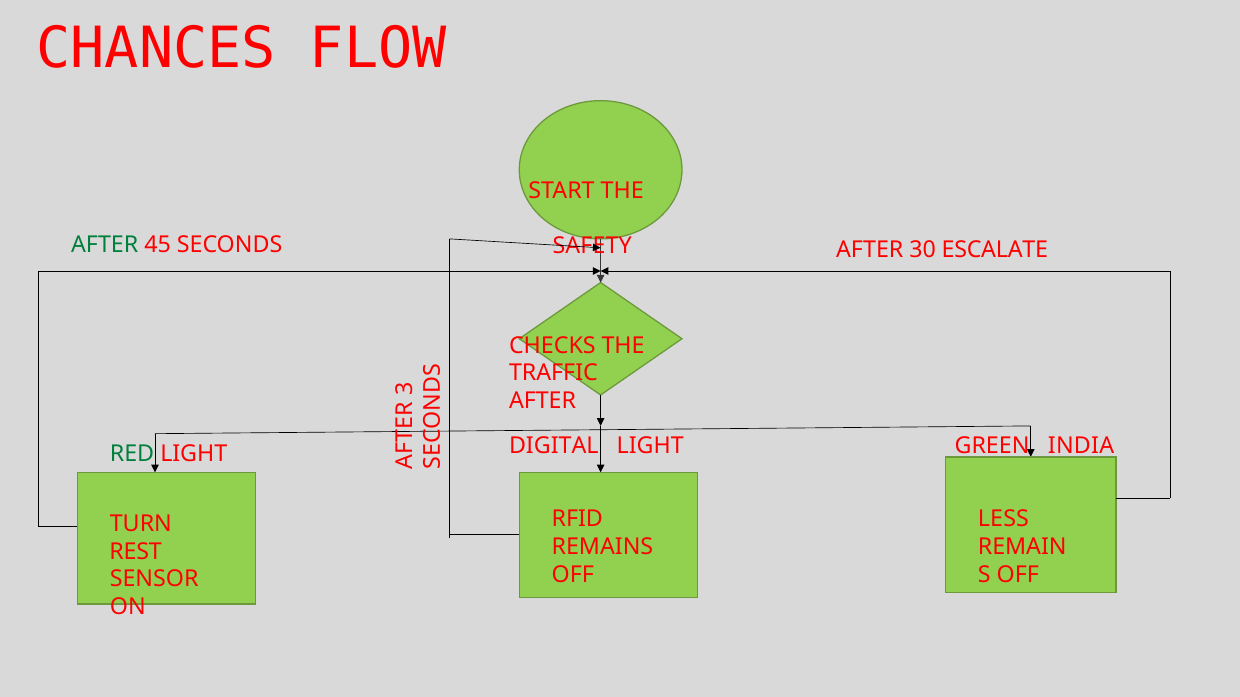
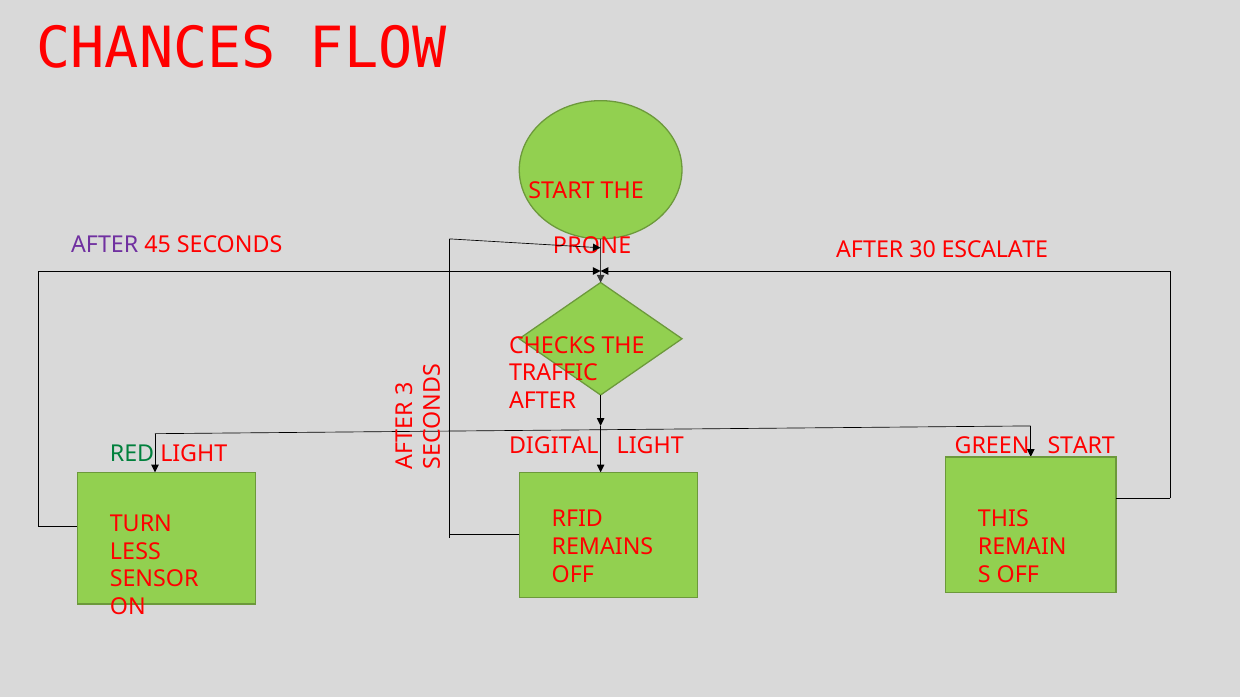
AFTER at (105, 245) colour: green -> purple
SAFETY: SAFETY -> PRONE
GREEN INDIA: INDIA -> START
LESS: LESS -> THIS
REST: REST -> LESS
